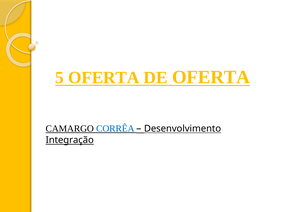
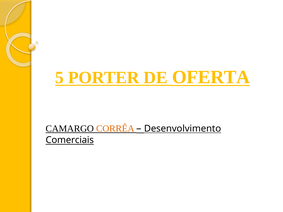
5 OFERTA: OFERTA -> PORTER
CORRÊA colour: blue -> orange
Integração: Integração -> Comerciais
